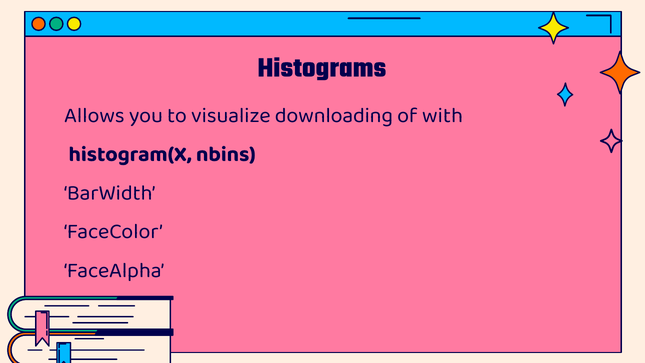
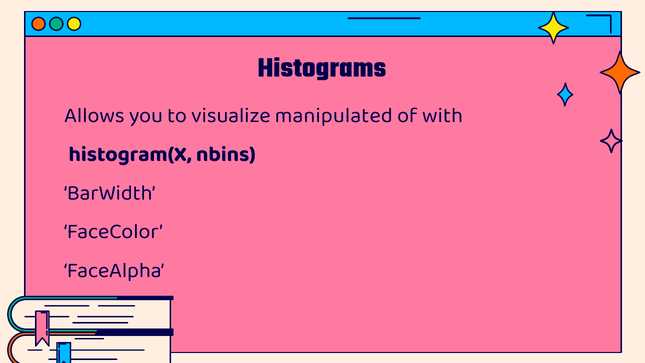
downloading: downloading -> manipulated
